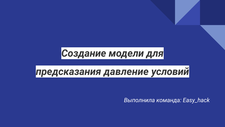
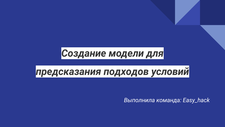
давление: давление -> подходов
